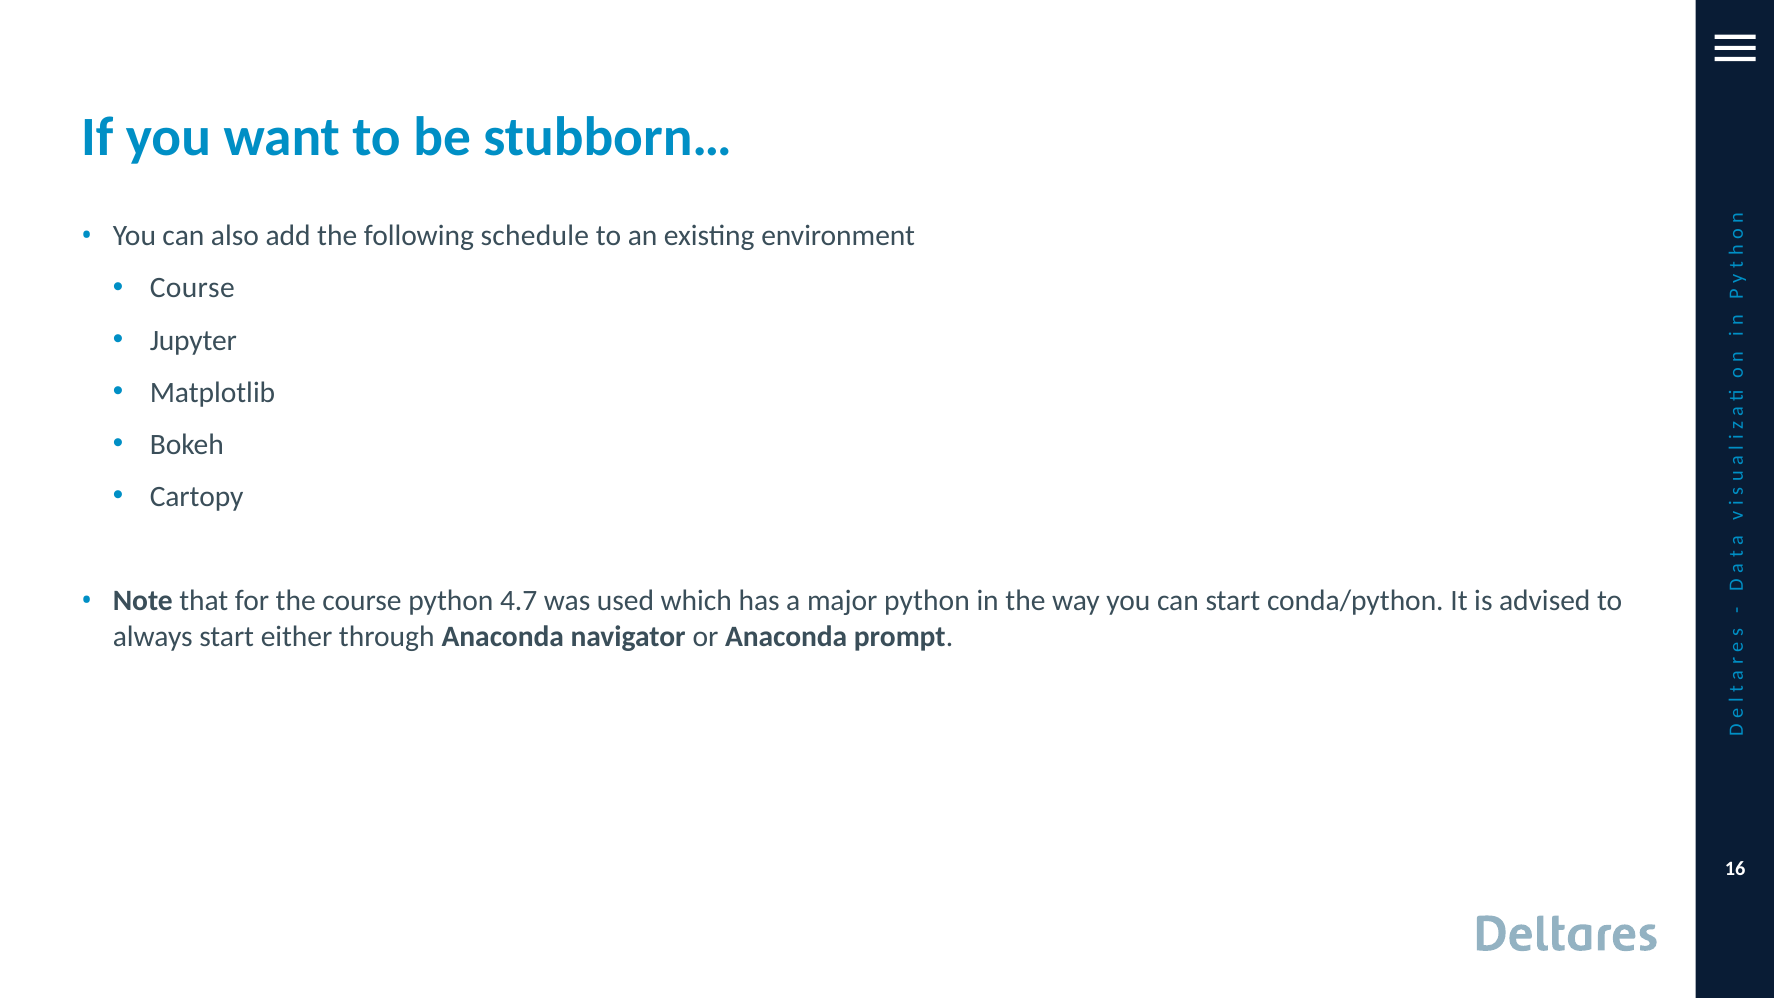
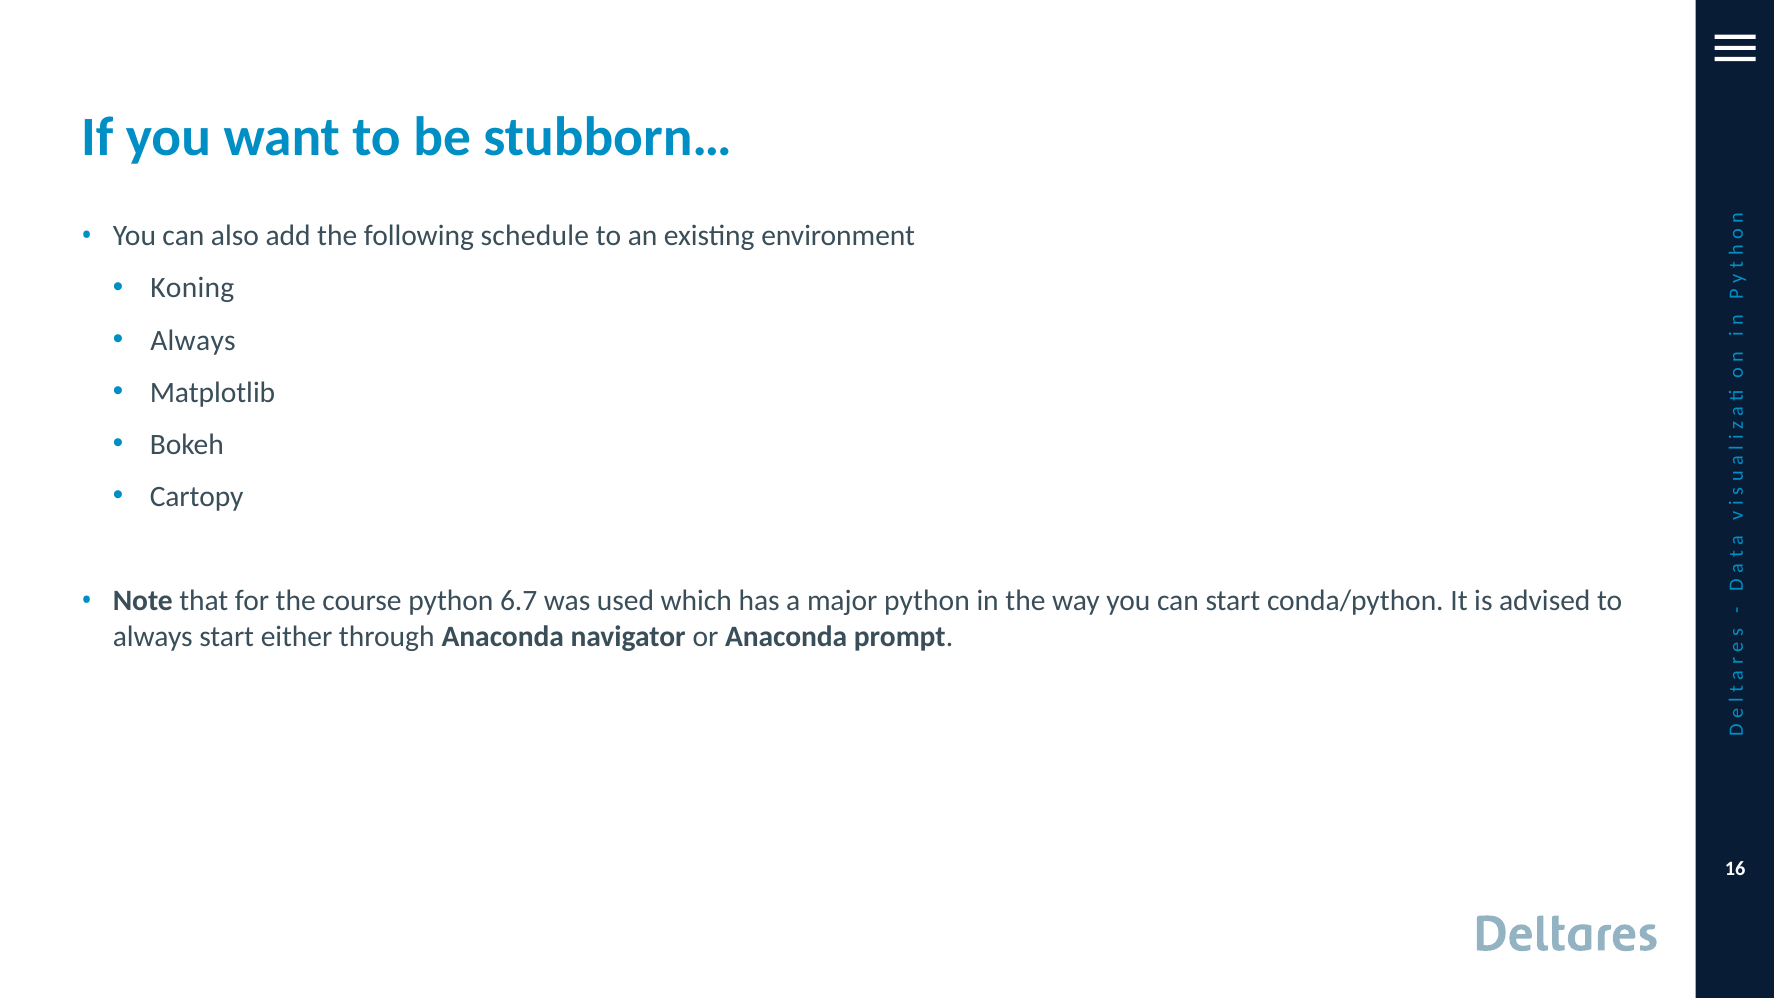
Course at (192, 288): Course -> Koning
Jupyter at (193, 340): Jupyter -> Always
4.7: 4.7 -> 6.7
